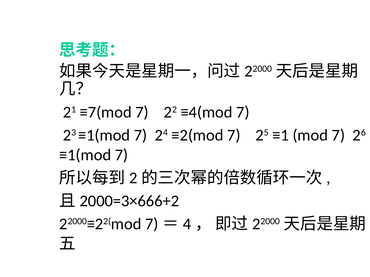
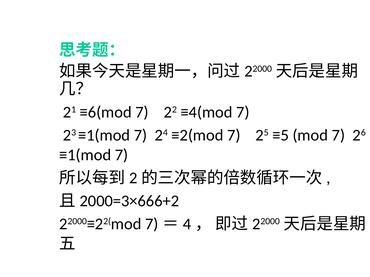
≡7(mod: ≡7(mod -> ≡6(mod
≡1: ≡1 -> ≡5
